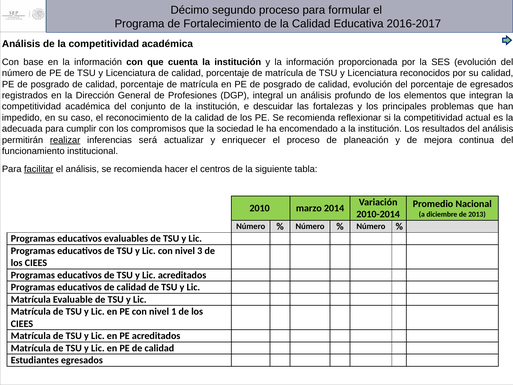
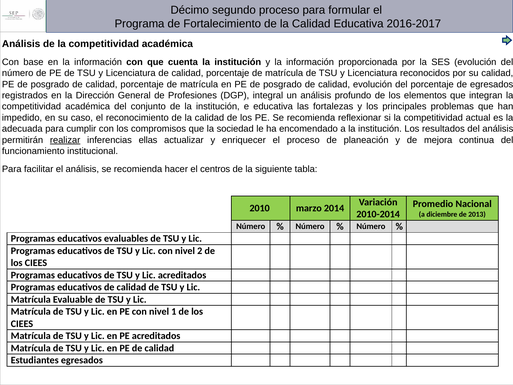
descuidar at (273, 107): descuidar -> educativa
será: será -> ellas
facilitar underline: present -> none
3: 3 -> 2
